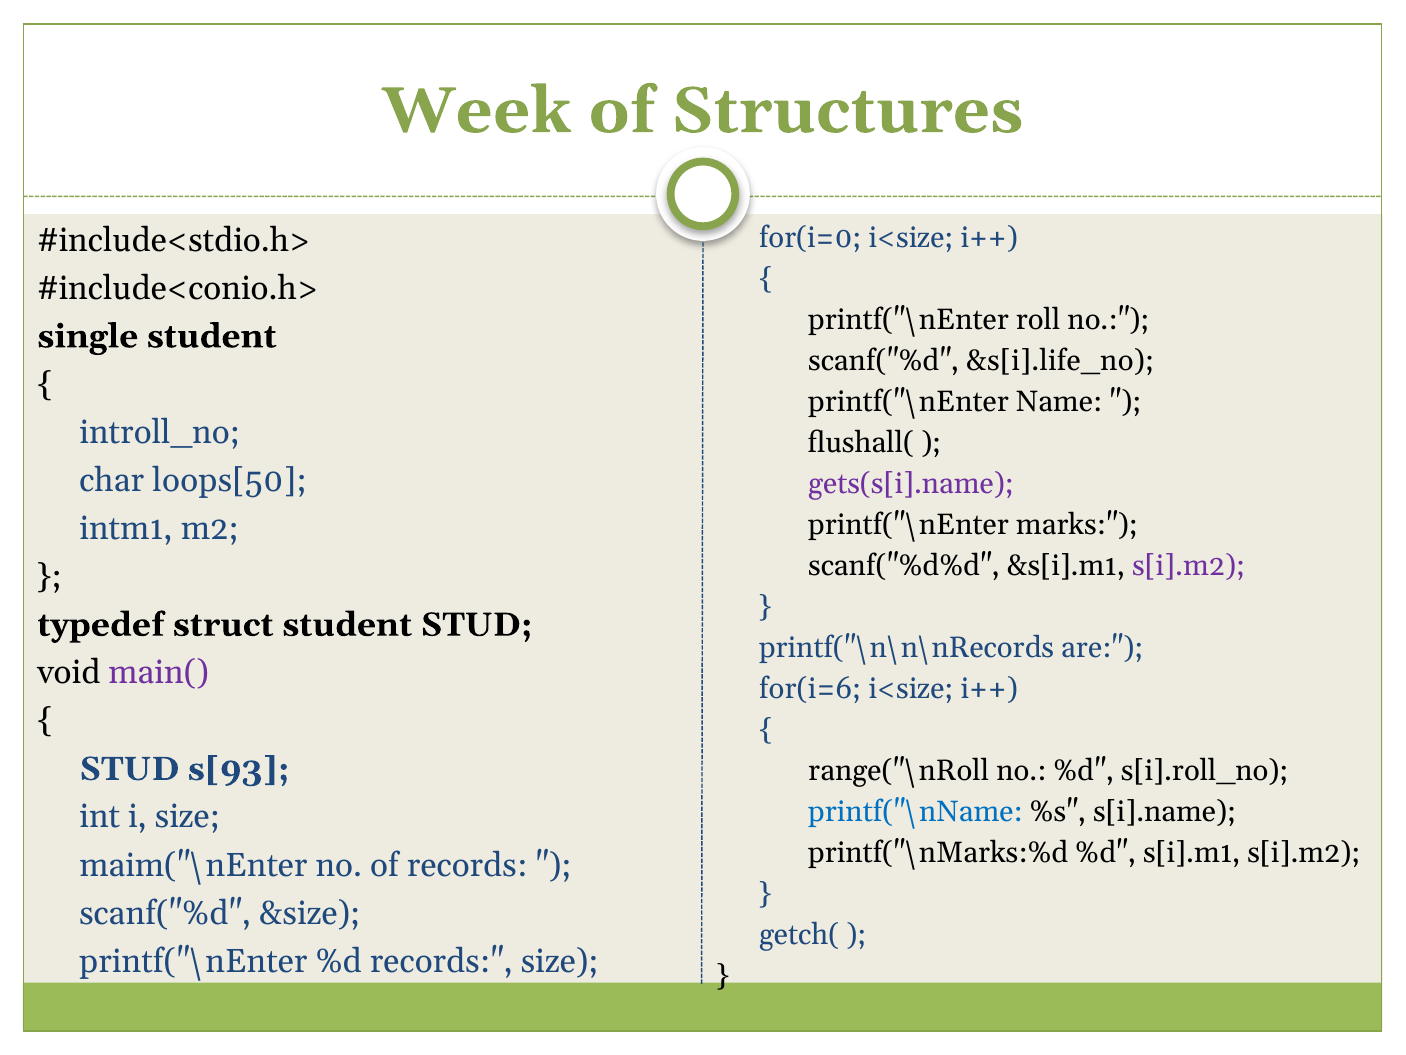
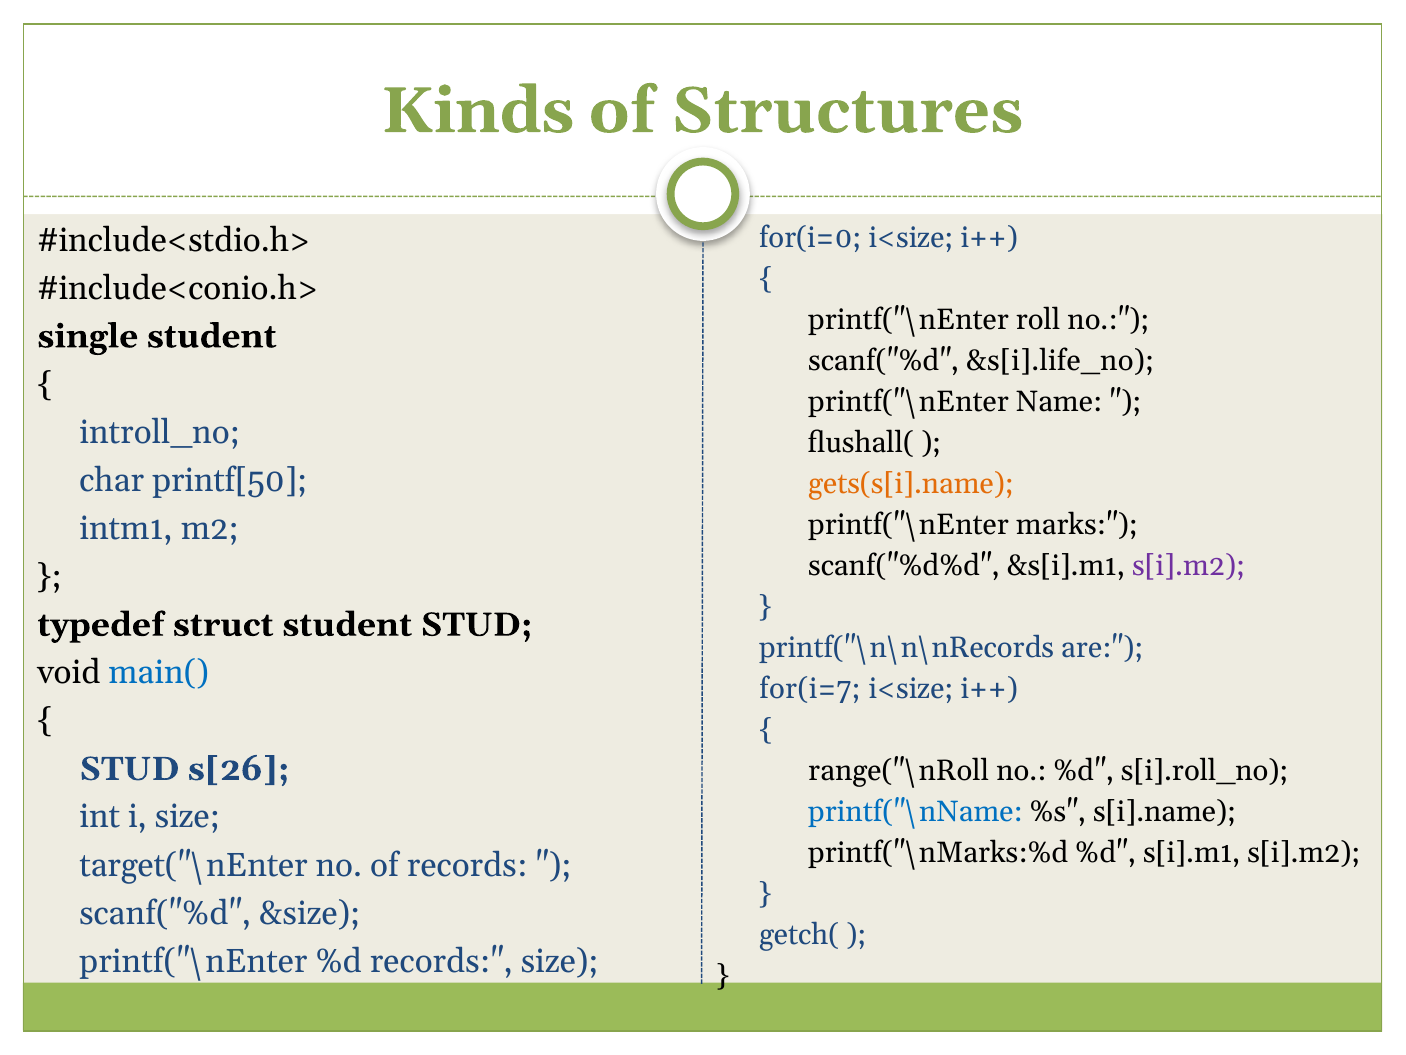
Week: Week -> Kinds
loops[50: loops[50 -> printf[50
gets(s[i].name colour: purple -> orange
main( colour: purple -> blue
for(i=6: for(i=6 -> for(i=7
s[93: s[93 -> s[26
maim("\nEnter: maim("\nEnter -> target("\nEnter
